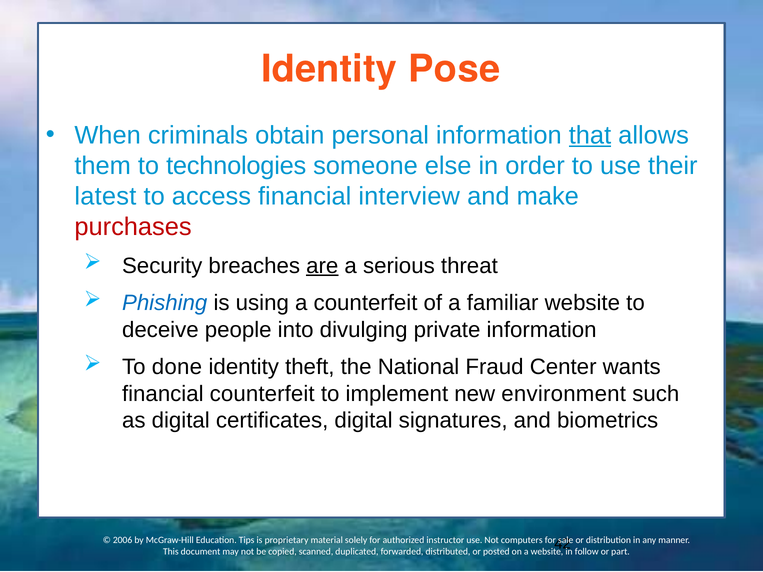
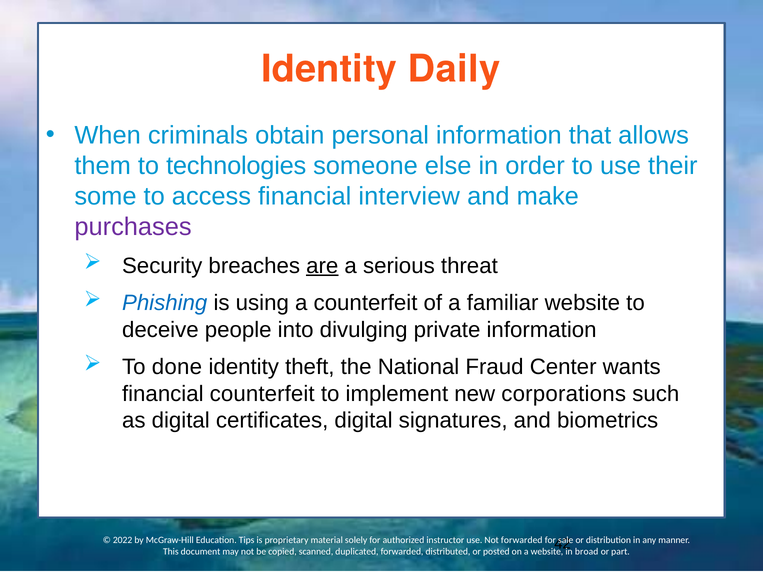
Pose: Pose -> Daily
that underline: present -> none
latest: latest -> some
purchases colour: red -> purple
environment: environment -> corporations
2006: 2006 -> 2022
Not computers: computers -> forwarded
follow: follow -> broad
